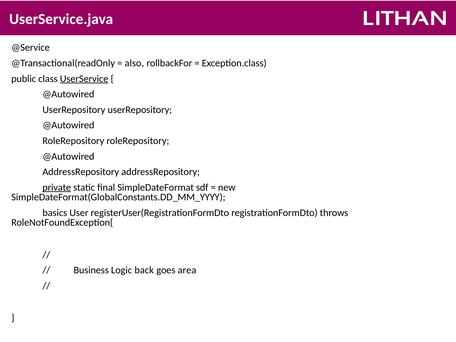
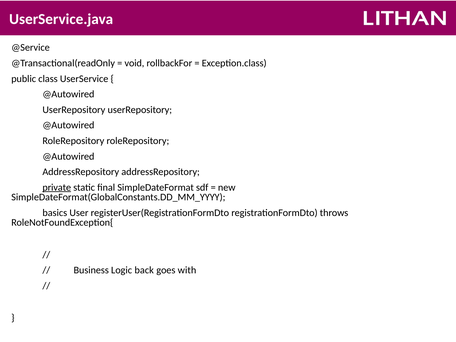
also: also -> void
UserService underline: present -> none
area: area -> with
